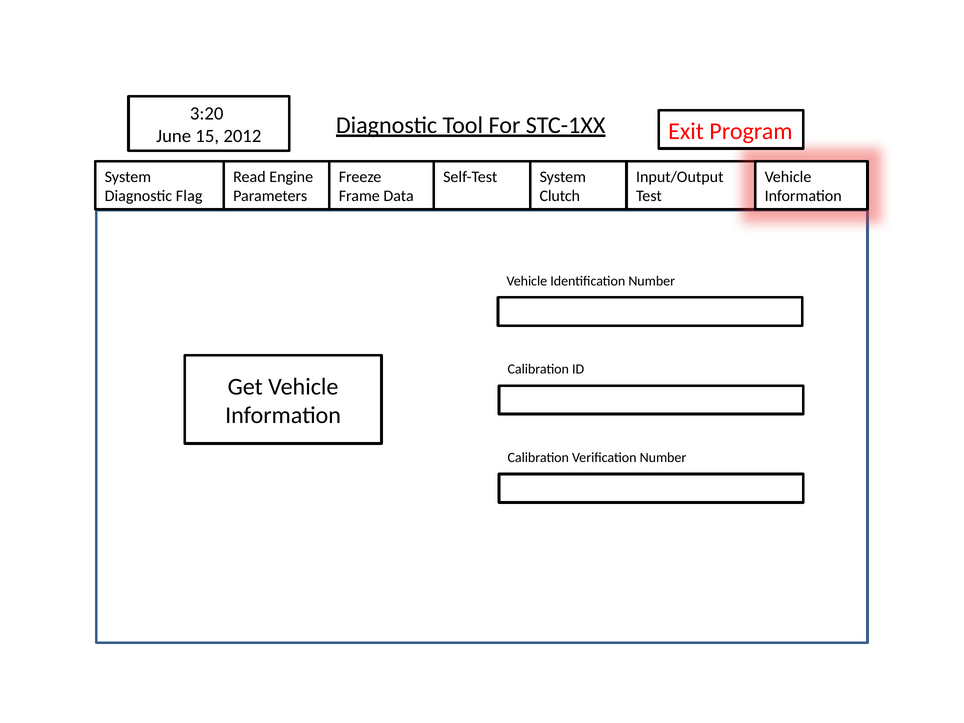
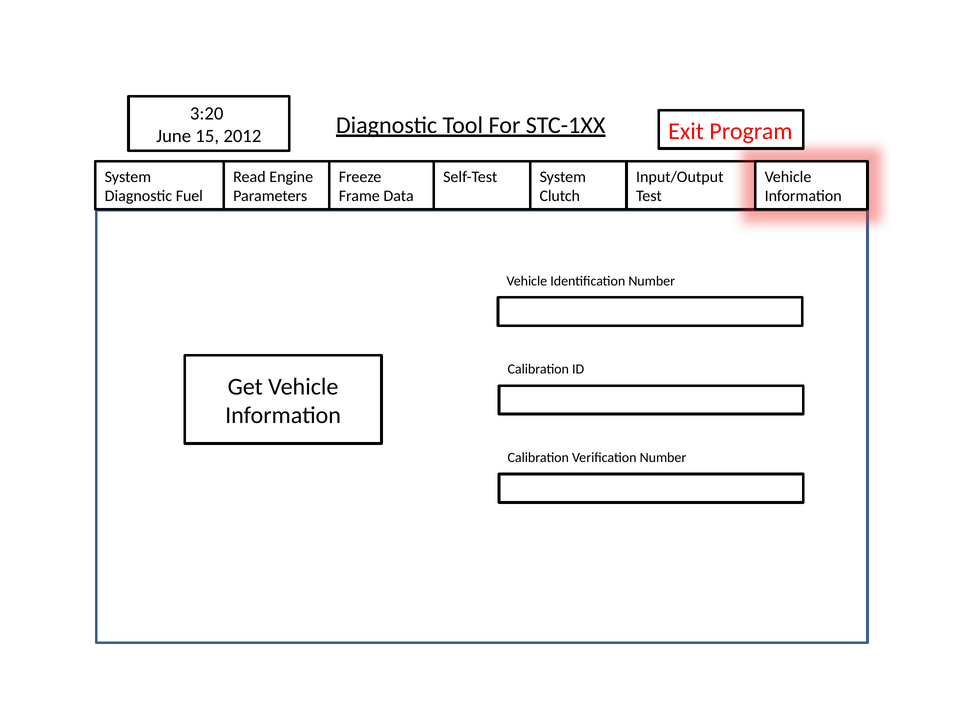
Flag: Flag -> Fuel
